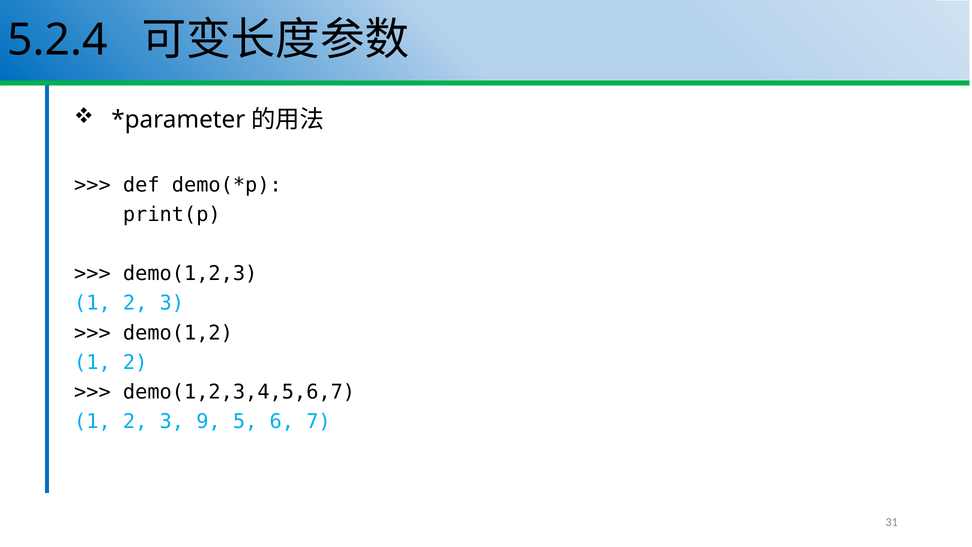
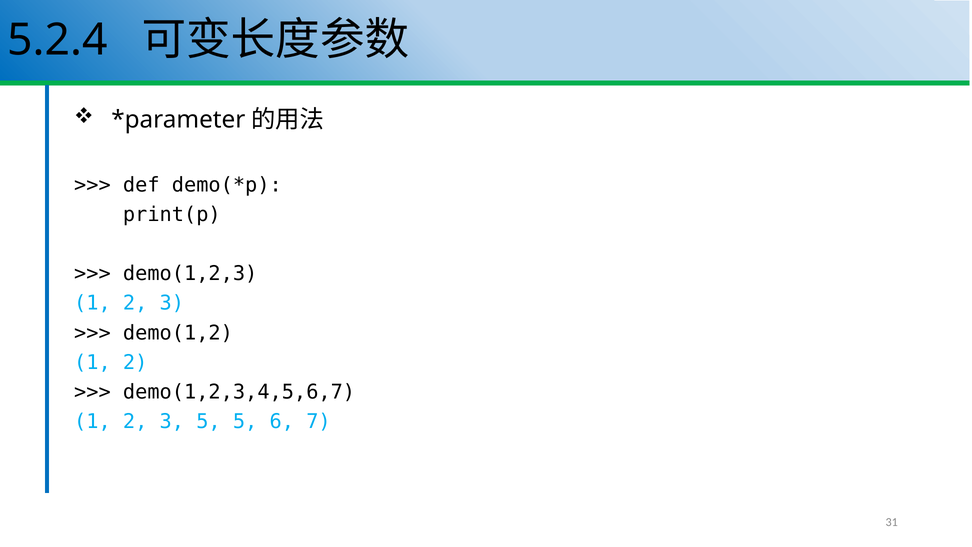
3 9: 9 -> 5
